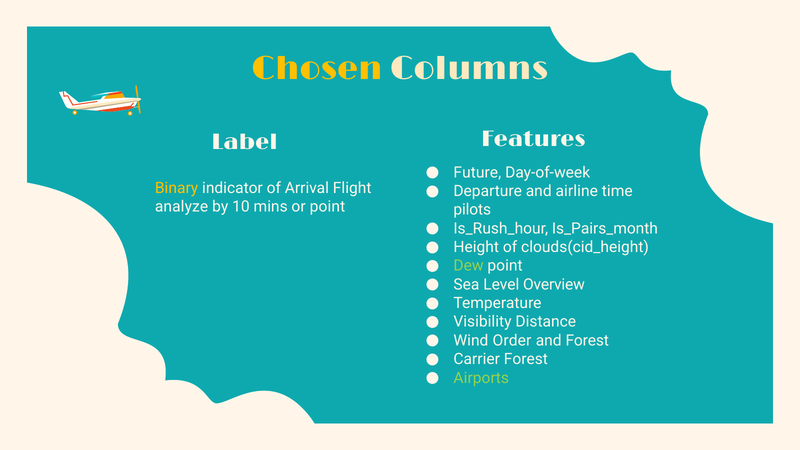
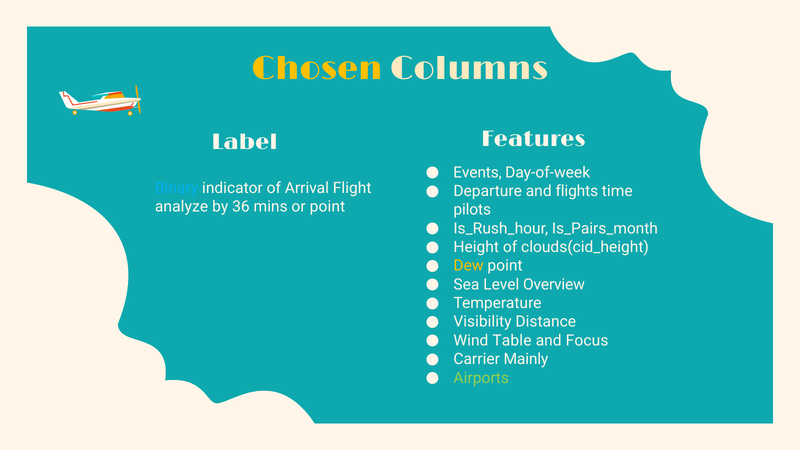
Future: Future -> Events
Binary colour: yellow -> light blue
airline: airline -> flights
10: 10 -> 36
Dew colour: light green -> yellow
Order: Order -> Table
and Forest: Forest -> Focus
Carrier Forest: Forest -> Mainly
